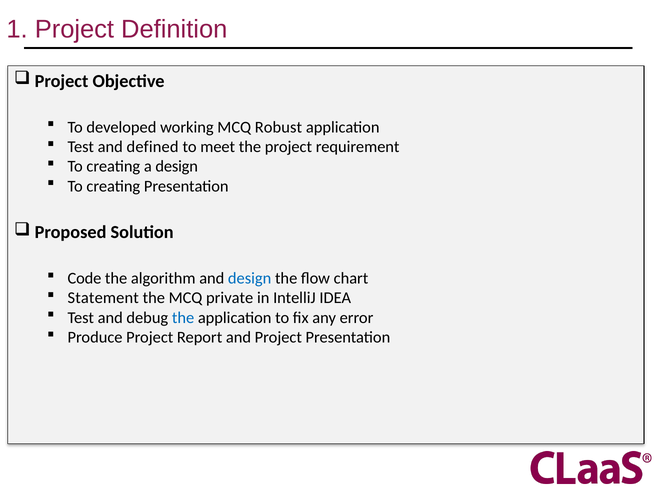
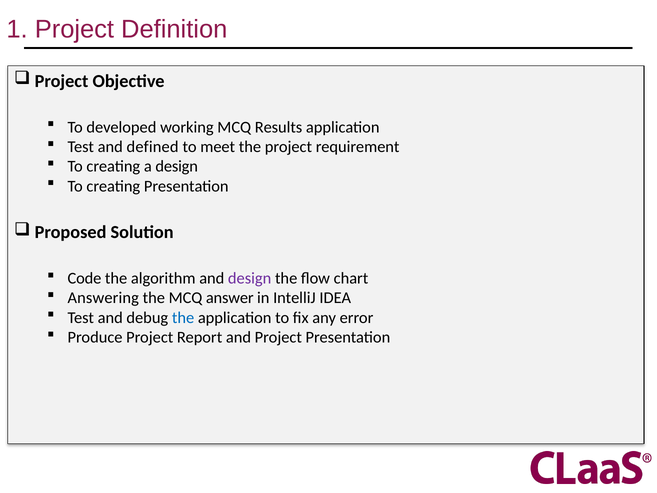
Robust: Robust -> Results
design at (250, 278) colour: blue -> purple
Statement: Statement -> Answering
private: private -> answer
